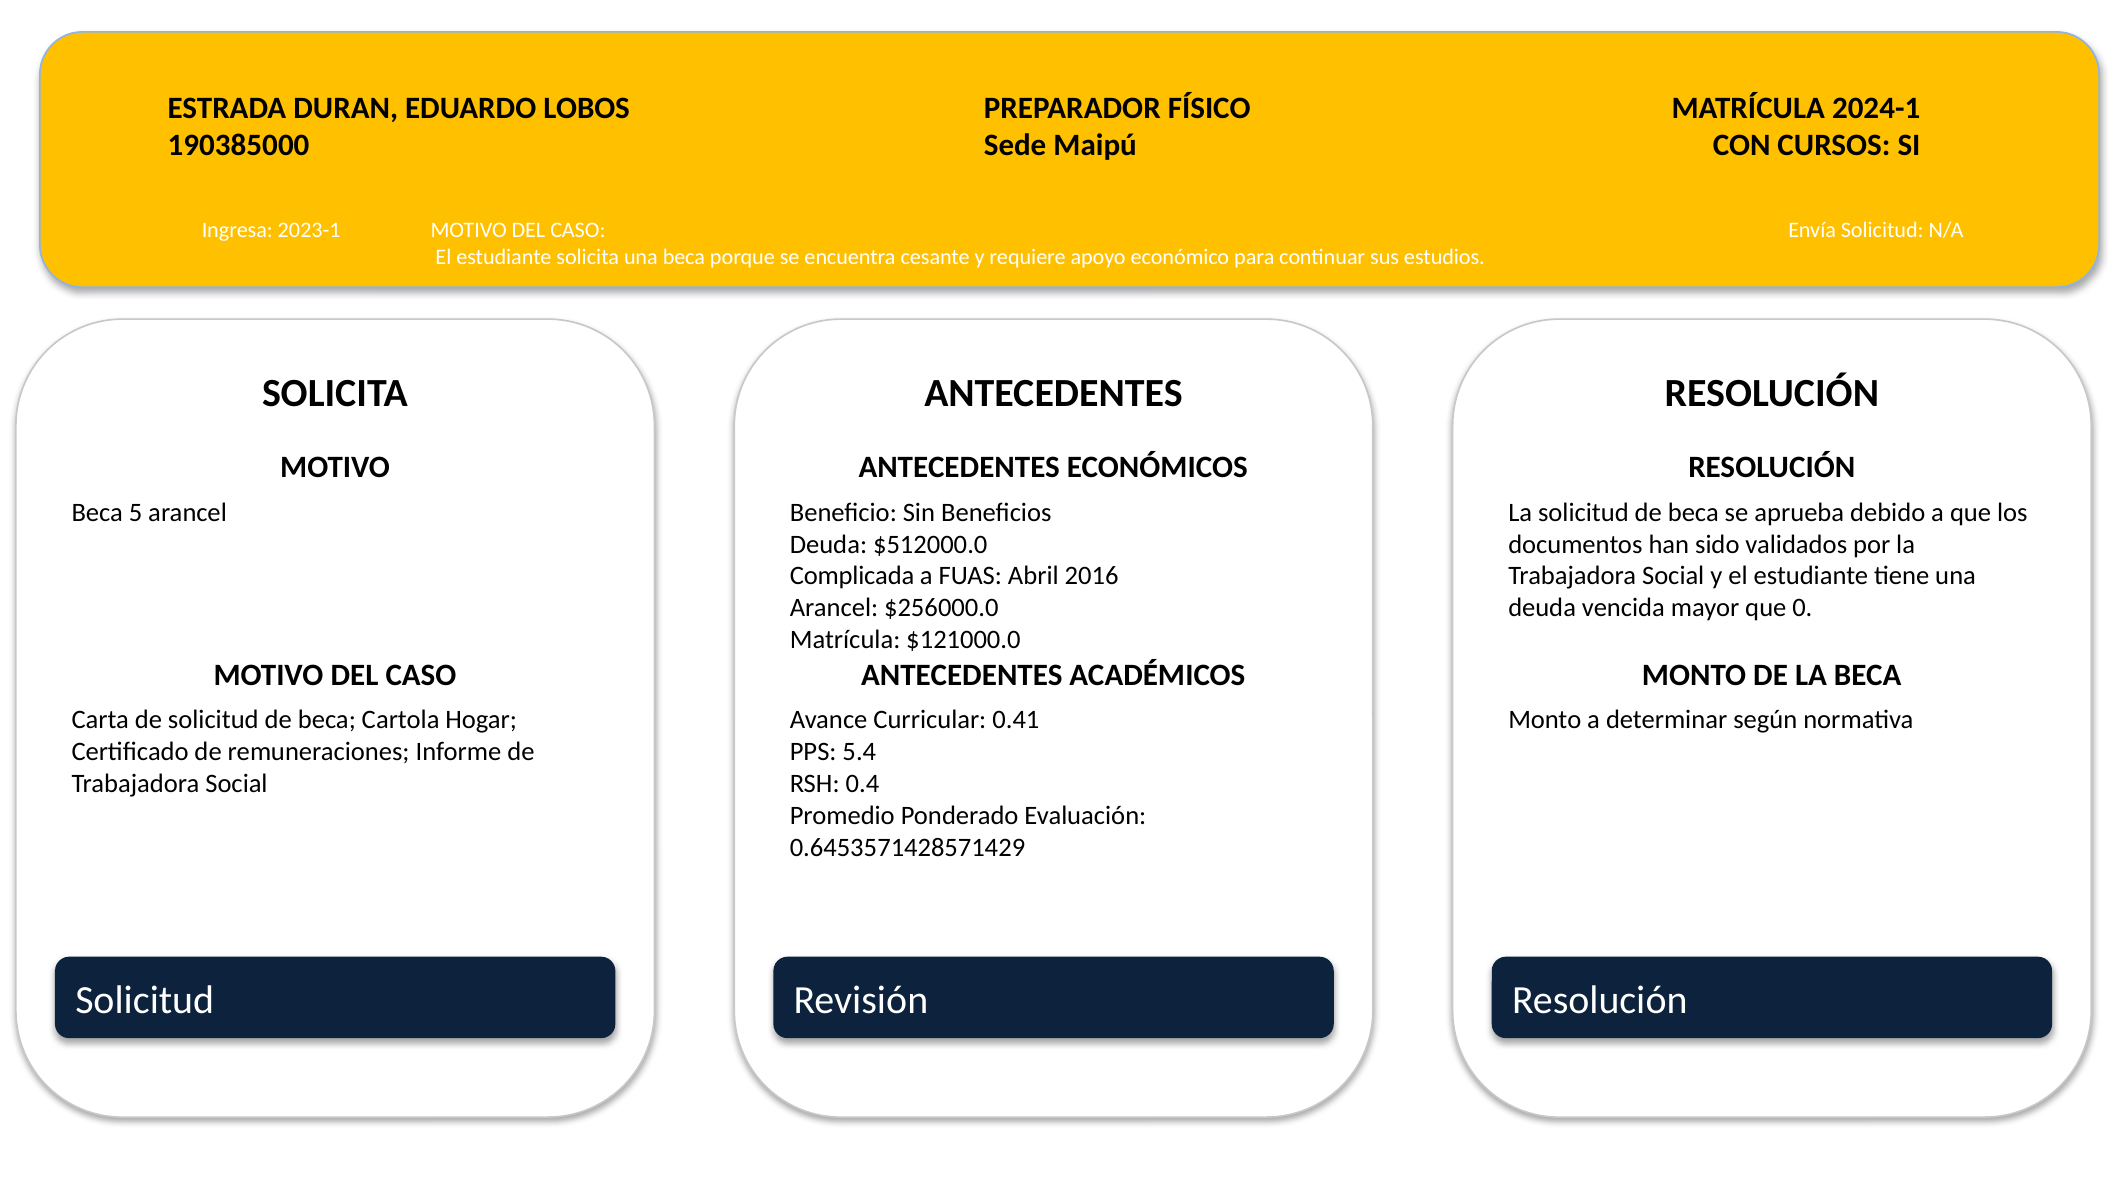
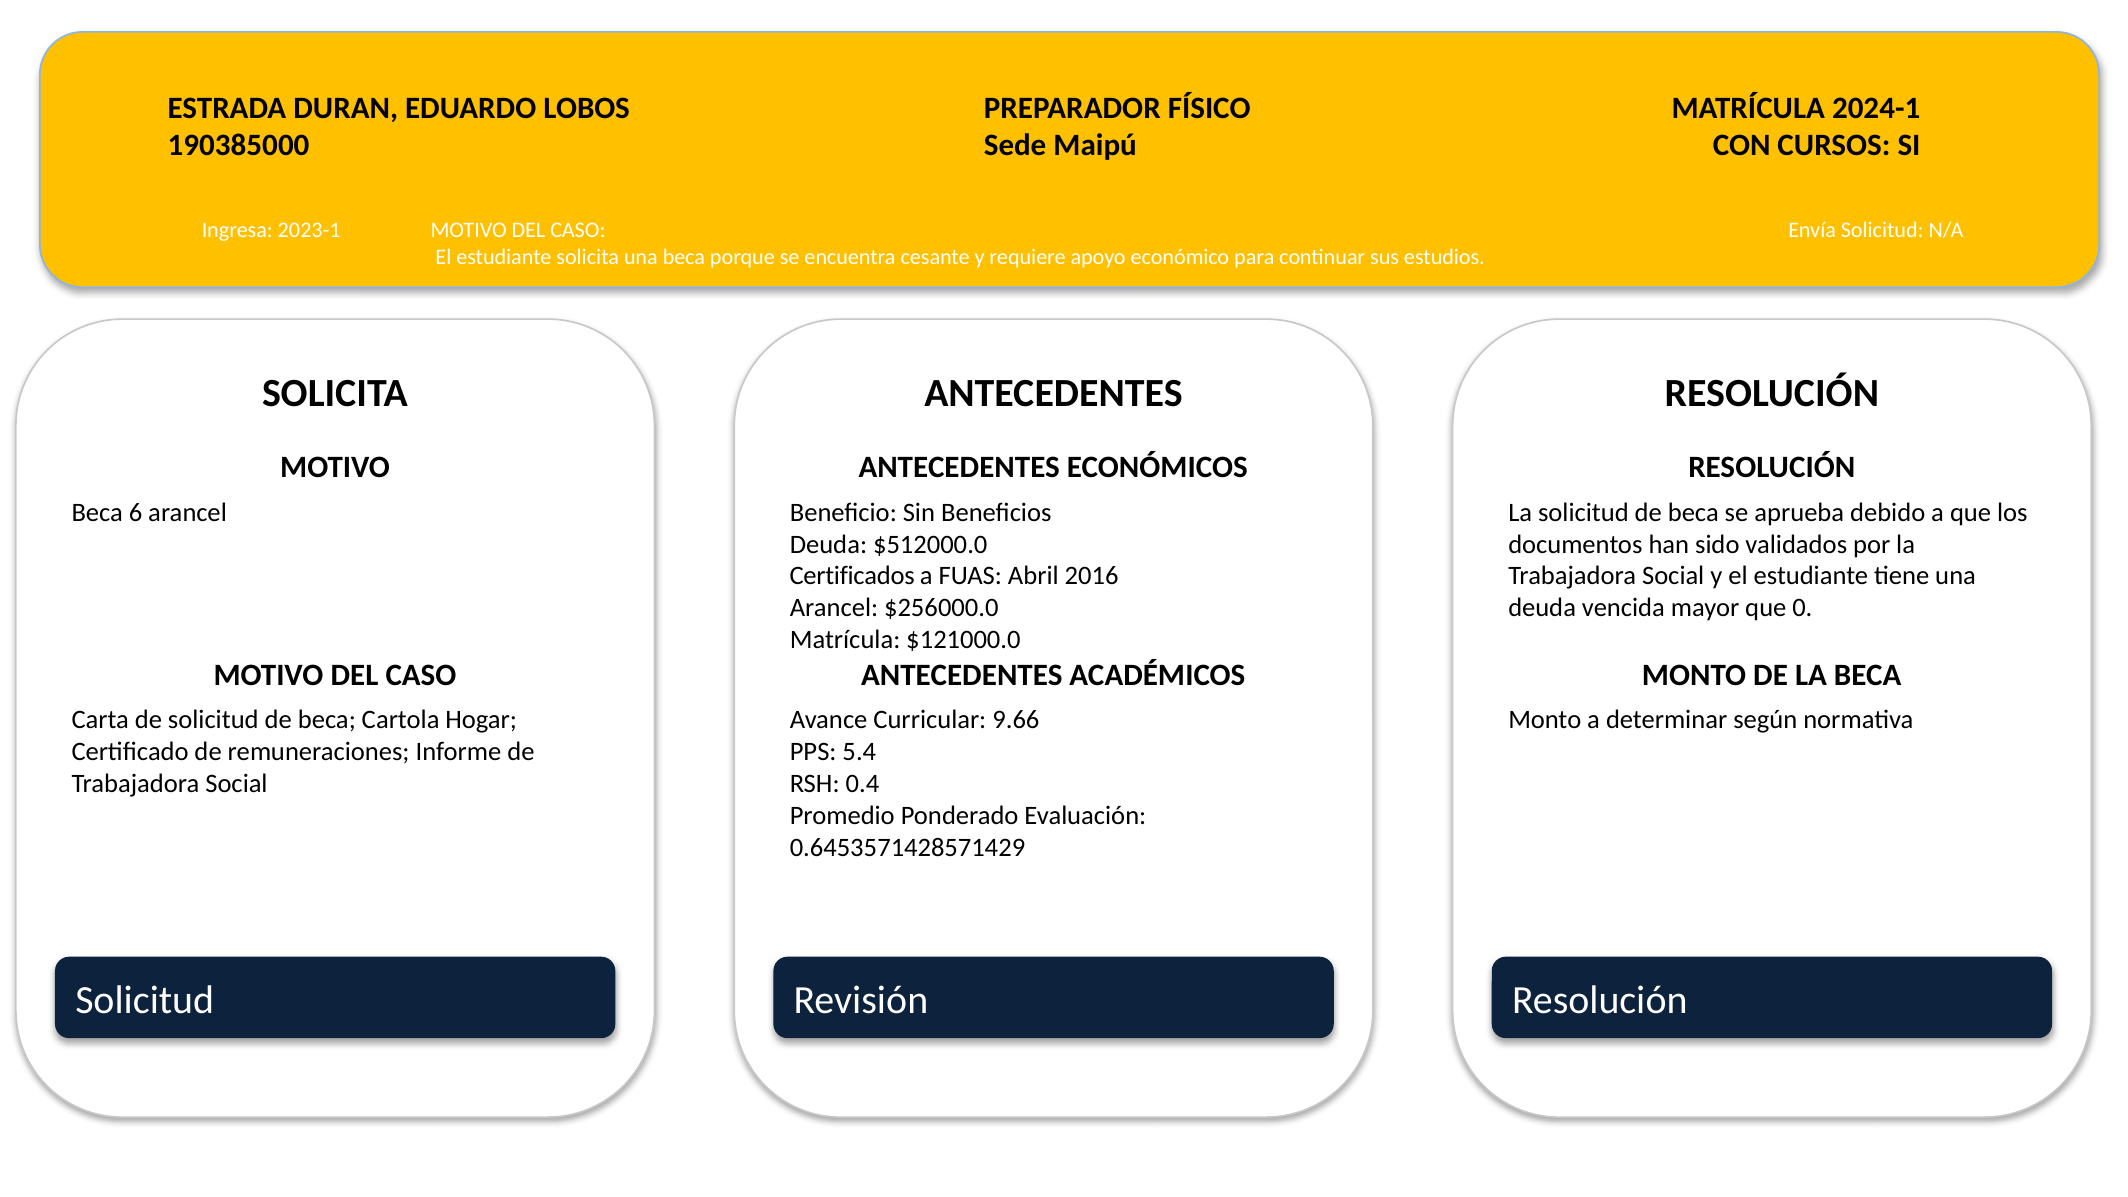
5: 5 -> 6
Complicada: Complicada -> Certificados
0.41: 0.41 -> 9.66
